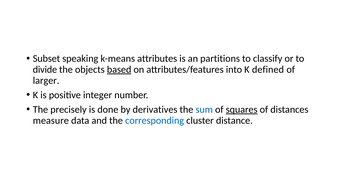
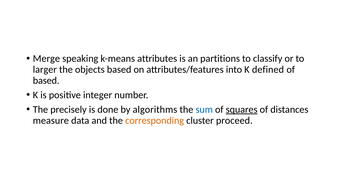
Subset: Subset -> Merge
divide: divide -> larger
based at (119, 69) underline: present -> none
larger at (46, 80): larger -> based
derivatives: derivatives -> algorithms
corresponding colour: blue -> orange
distance: distance -> proceed
